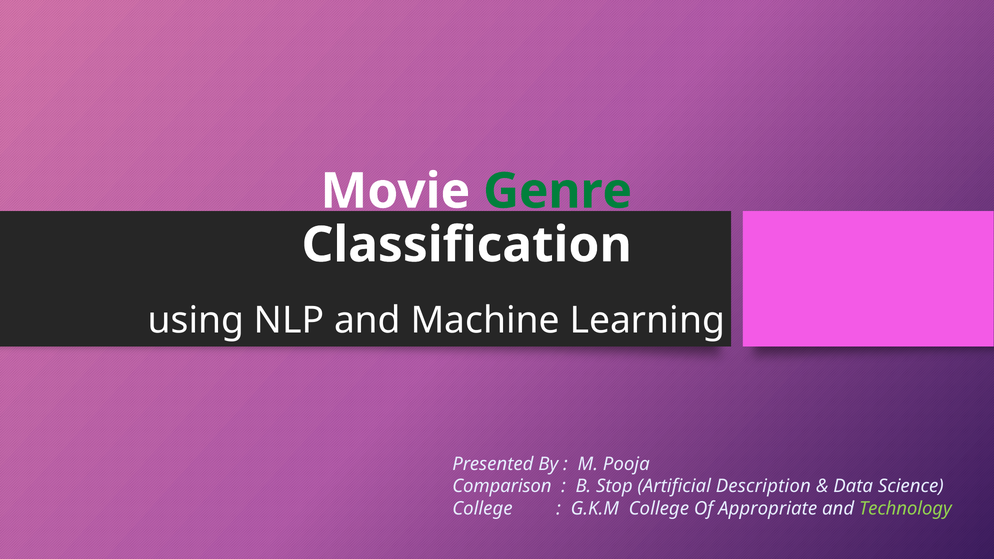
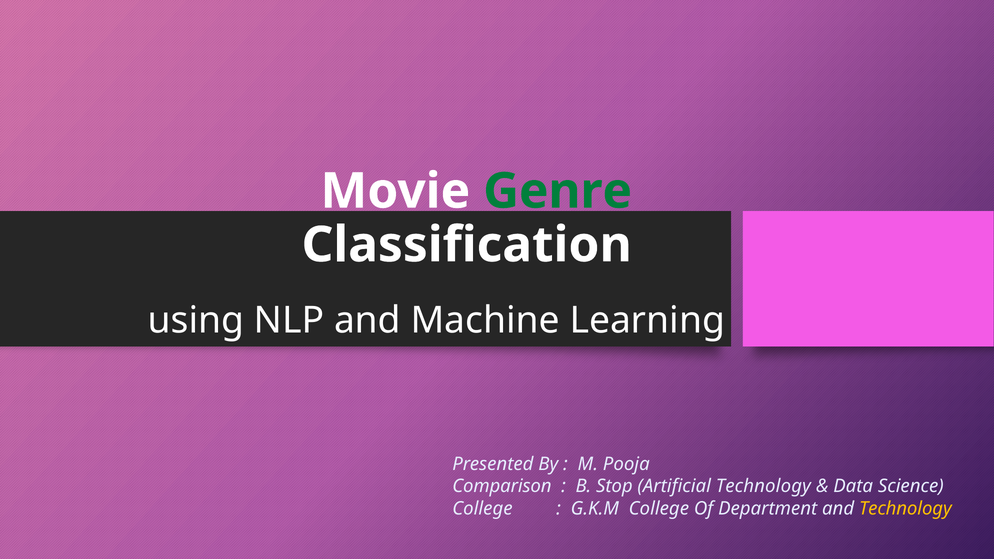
Artificial Description: Description -> Technology
Appropriate: Appropriate -> Department
Technology at (905, 509) colour: light green -> yellow
